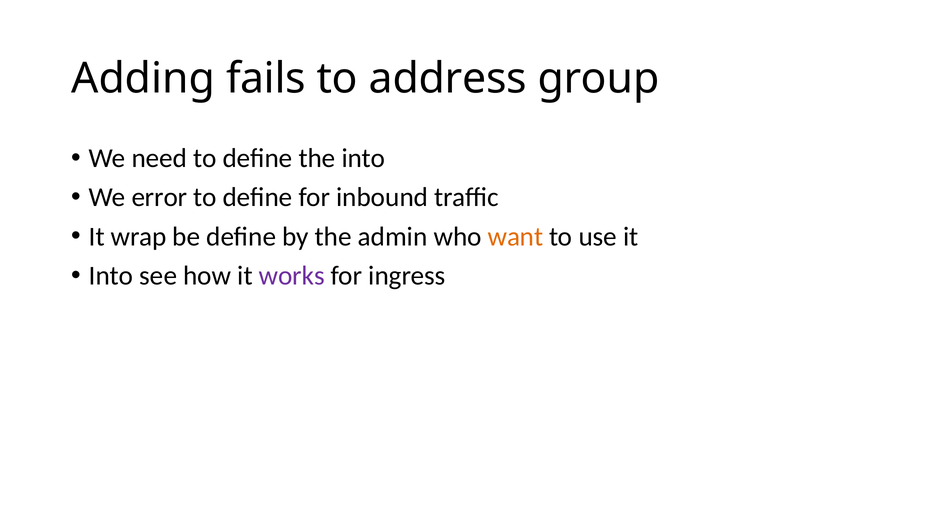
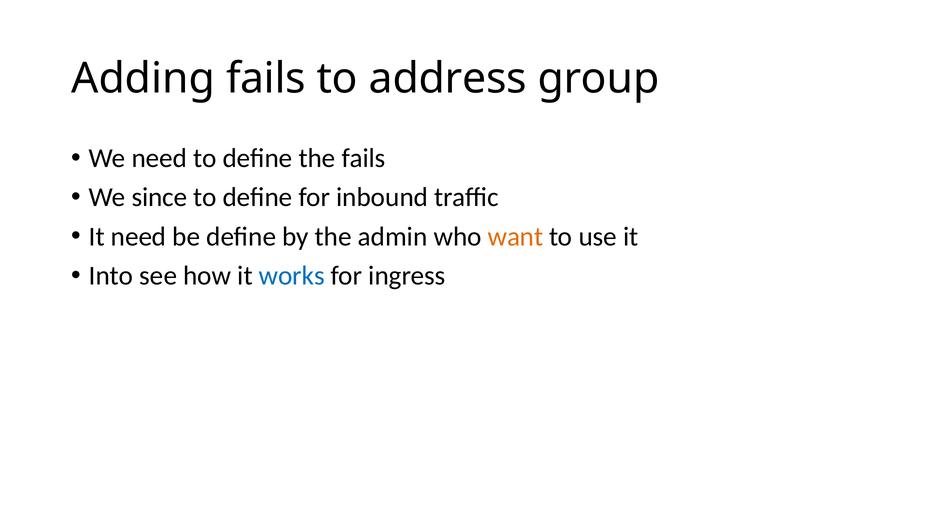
the into: into -> fails
error: error -> since
It wrap: wrap -> need
works colour: purple -> blue
